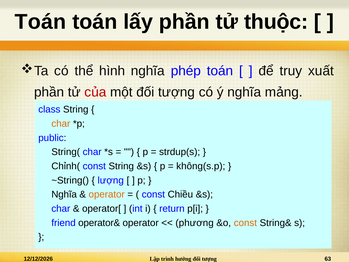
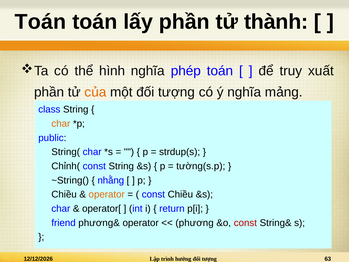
thuộc: thuộc -> thành
của colour: red -> orange
không(s.p: không(s.p -> tường(s.p
lượng: lượng -> nhằng
Nghĩa at (64, 194): Nghĩa -> Chiều
operator&: operator& -> phương&
const at (245, 223) colour: orange -> red
